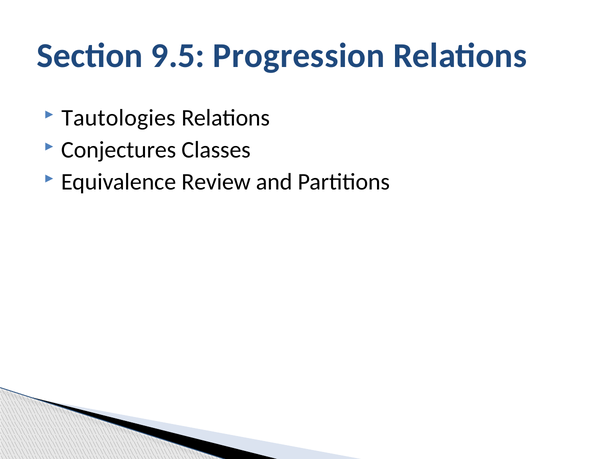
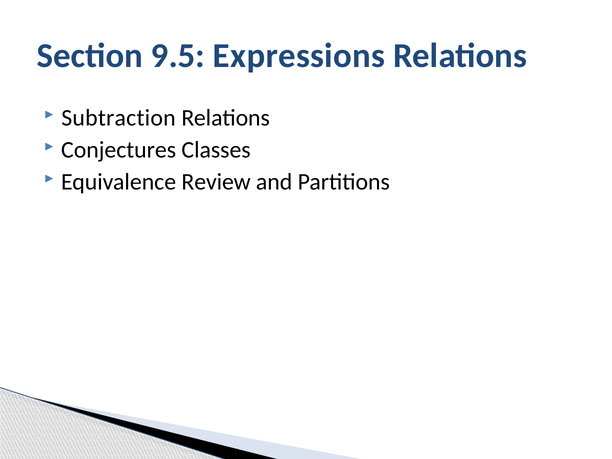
Progression: Progression -> Expressions
Tautologies: Tautologies -> Subtraction
